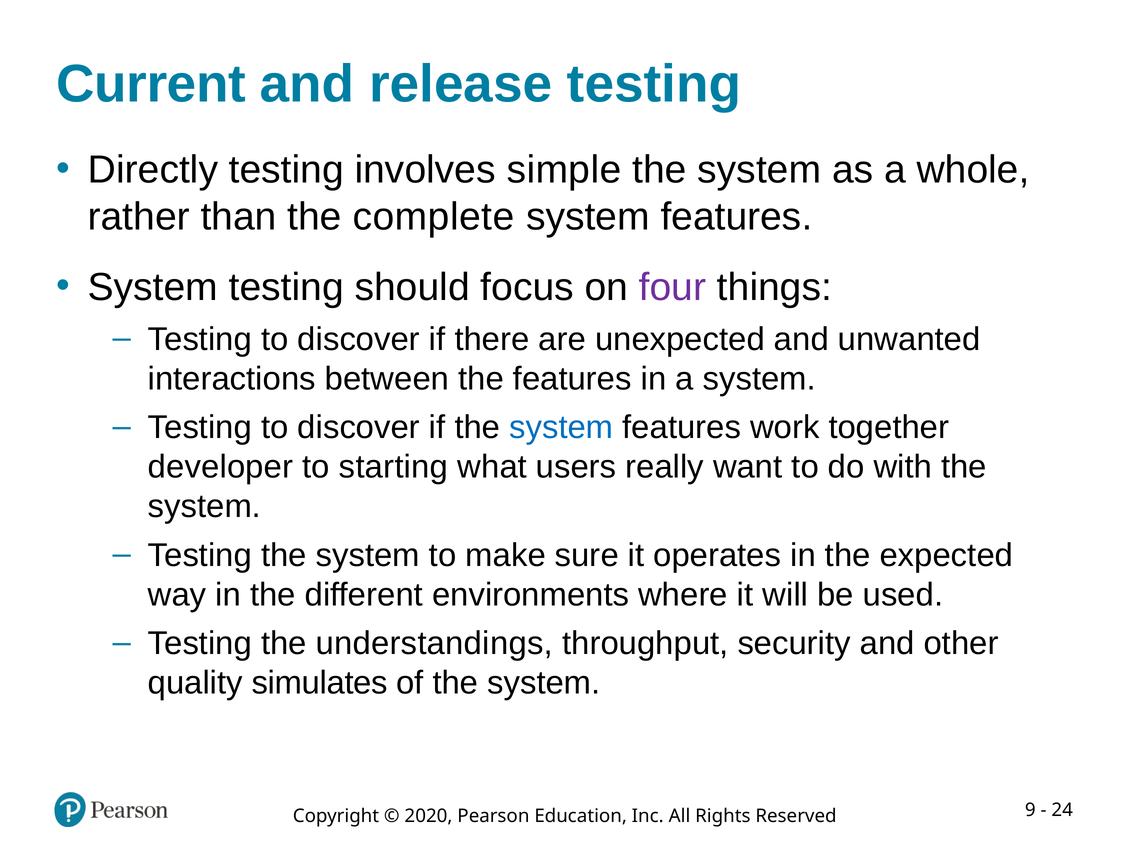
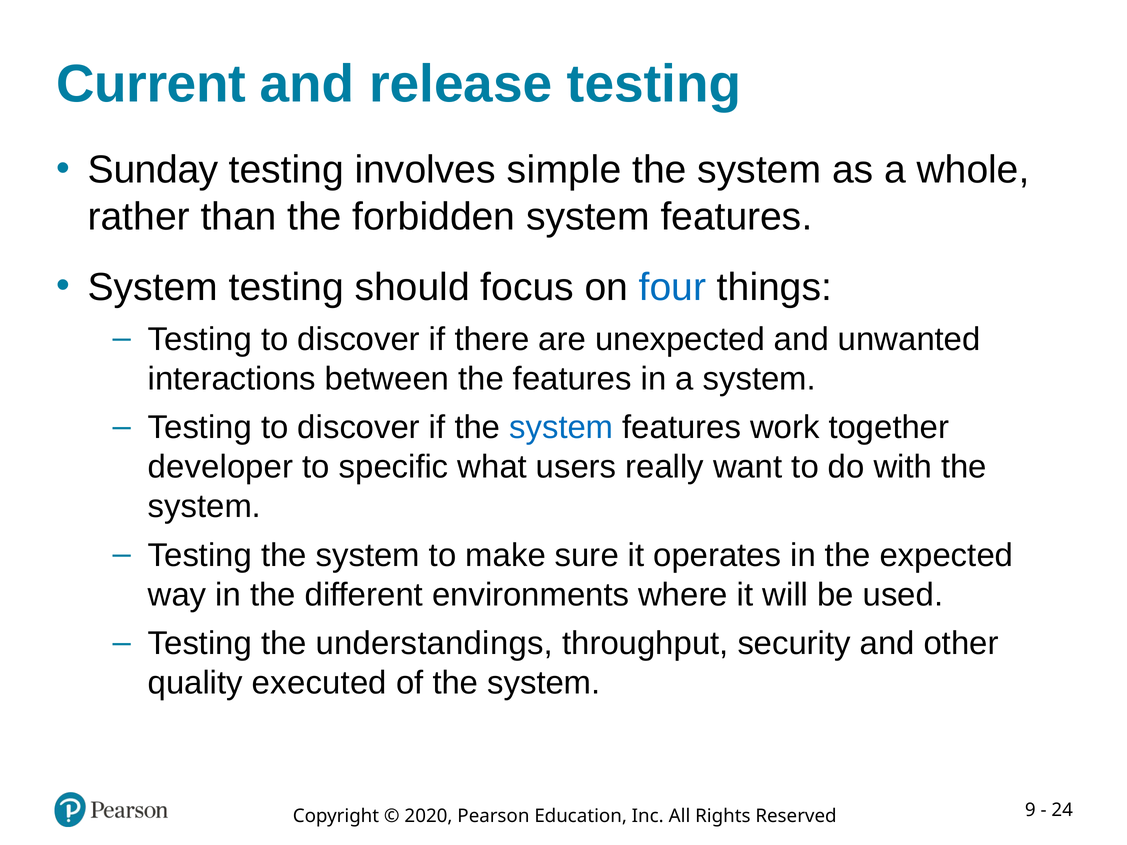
Directly: Directly -> Sunday
complete: complete -> forbidden
four colour: purple -> blue
starting: starting -> specific
simulates: simulates -> executed
